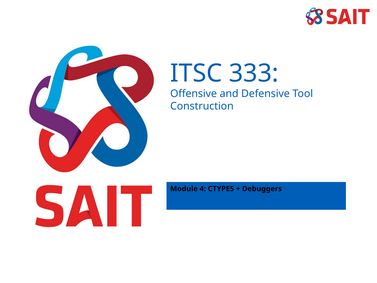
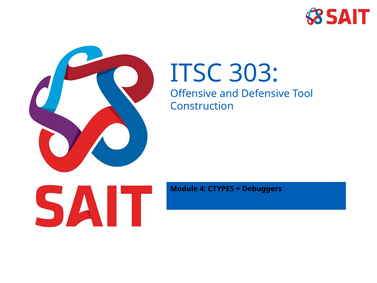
333: 333 -> 303
